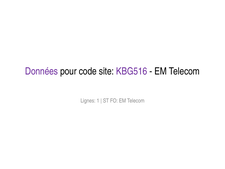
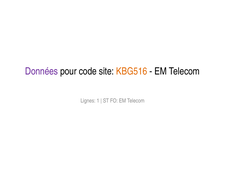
KBG516 colour: purple -> orange
